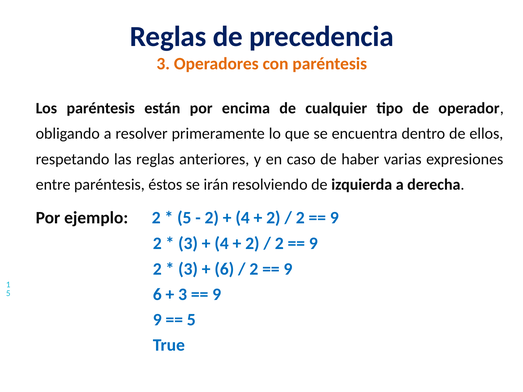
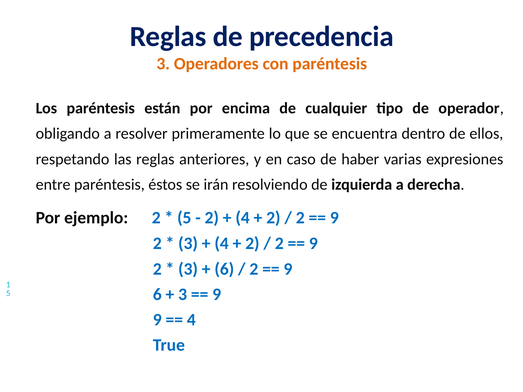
5 at (191, 320): 5 -> 4
